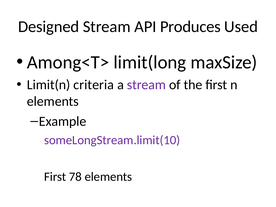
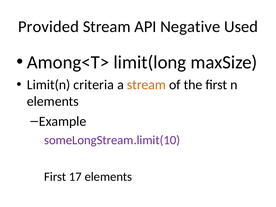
Designed: Designed -> Provided
Produces: Produces -> Negative
stream at (146, 85) colour: purple -> orange
78: 78 -> 17
